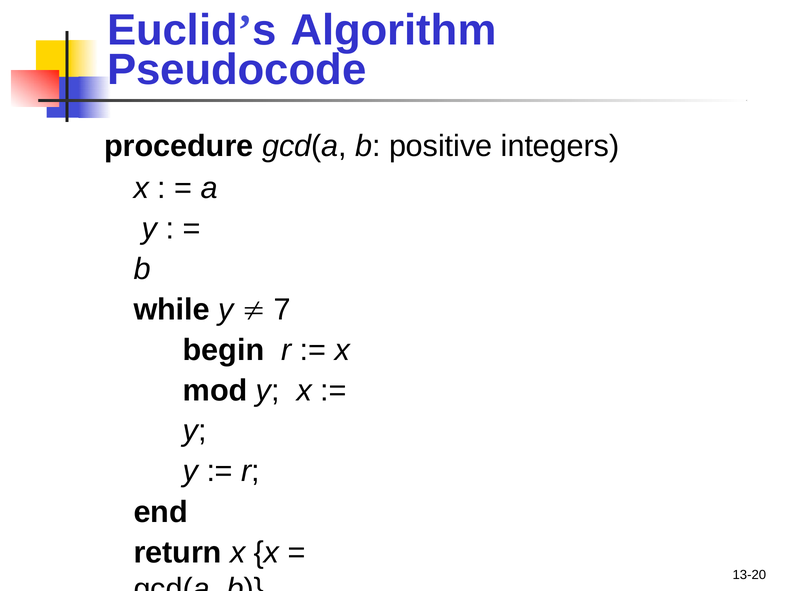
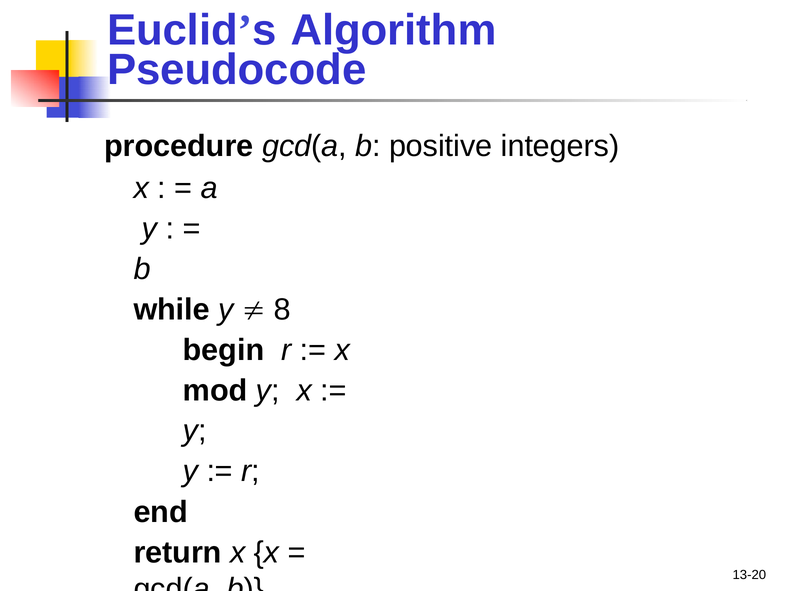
7: 7 -> 8
